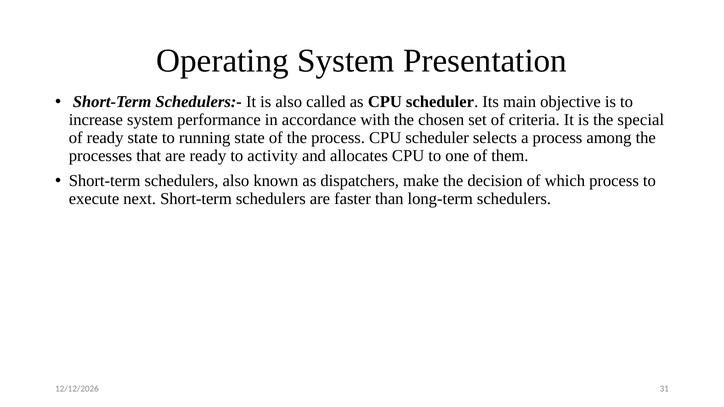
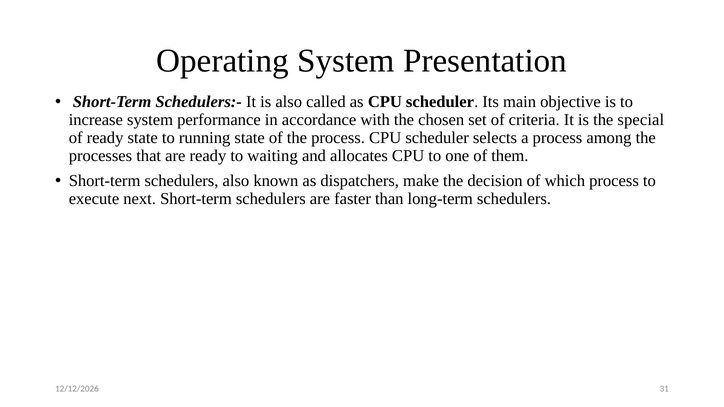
activity: activity -> waiting
